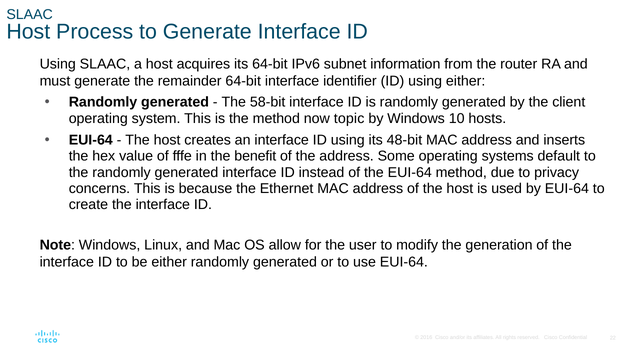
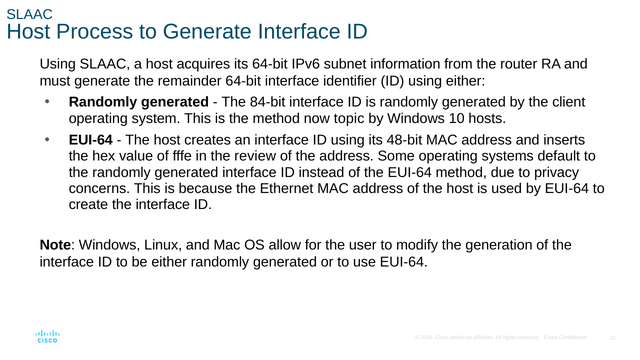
58-bit: 58-bit -> 84-bit
benefit: benefit -> review
